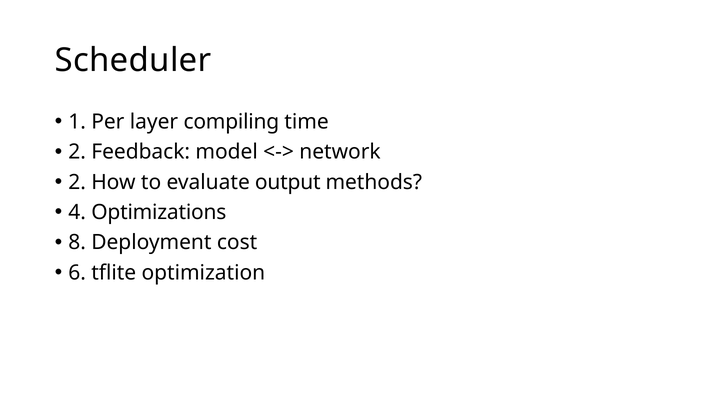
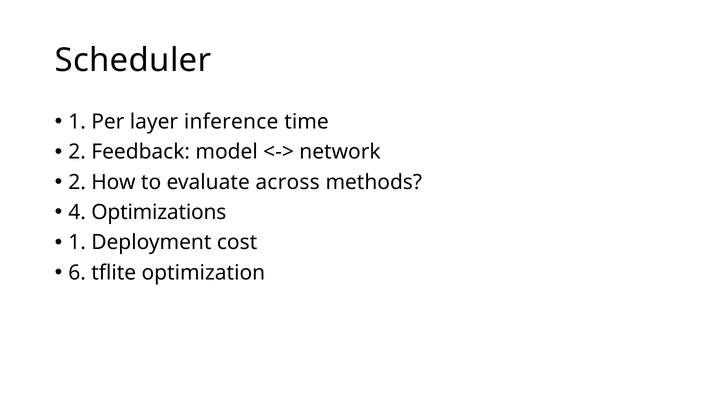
compiling: compiling -> inference
output: output -> across
8 at (77, 242): 8 -> 1
